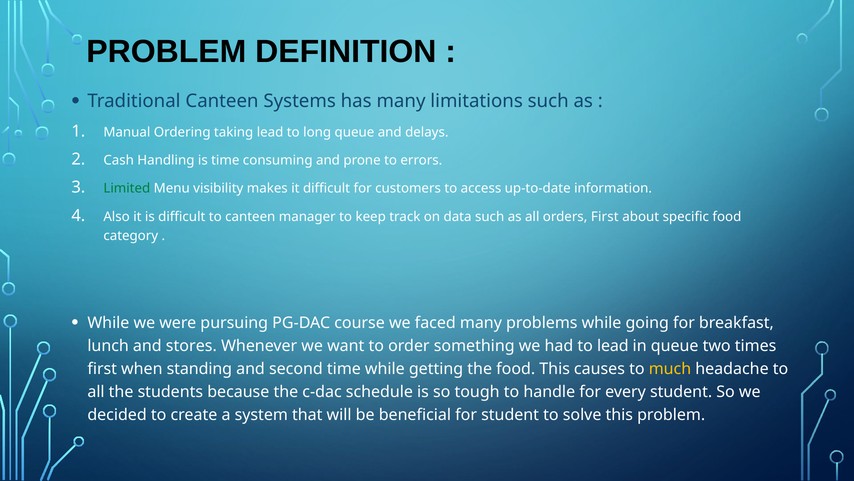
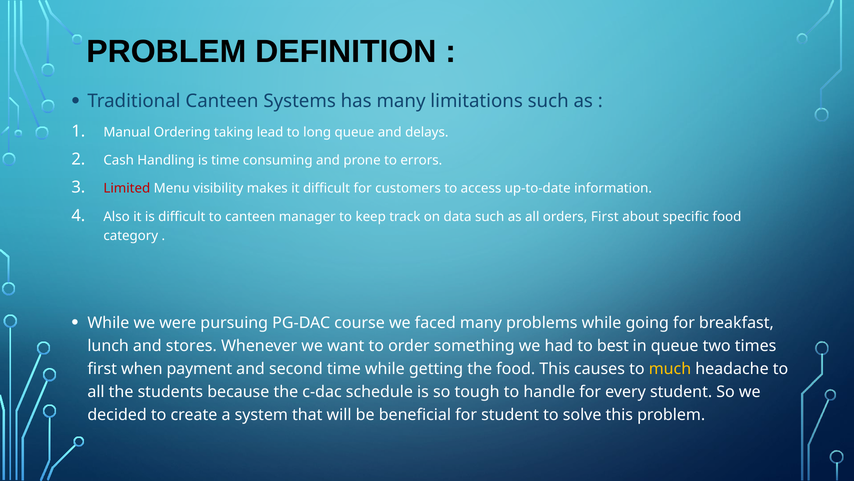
Limited colour: green -> red
to lead: lead -> best
standing: standing -> payment
